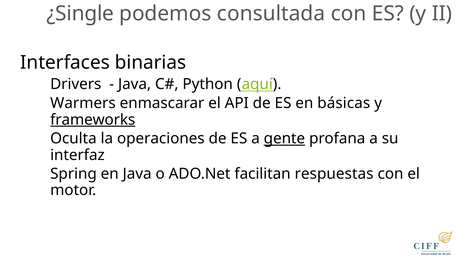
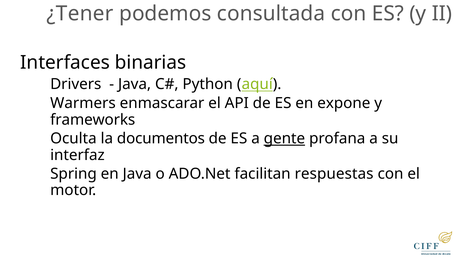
¿Single: ¿Single -> ¿Tener
básicas: básicas -> expone
frameworks underline: present -> none
operaciones: operaciones -> documentos
